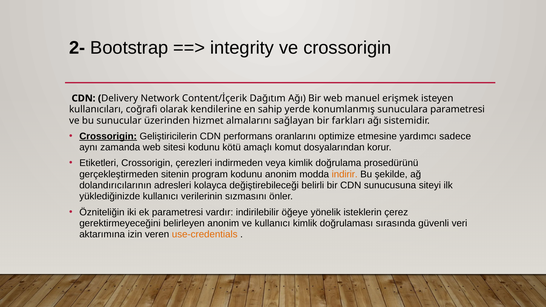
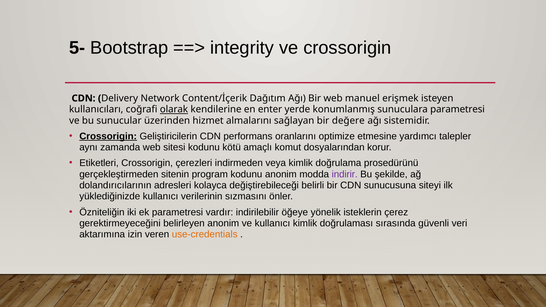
2-: 2- -> 5-
olarak underline: none -> present
sahip: sahip -> enter
farkları: farkları -> değere
sadece: sadece -> talepler
indirir colour: orange -> purple
